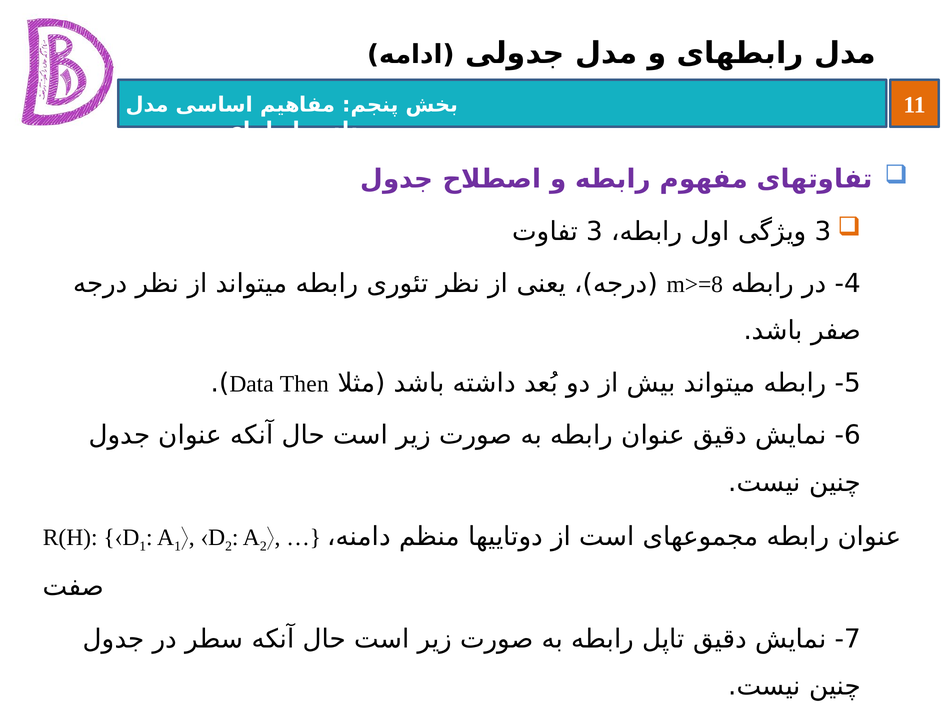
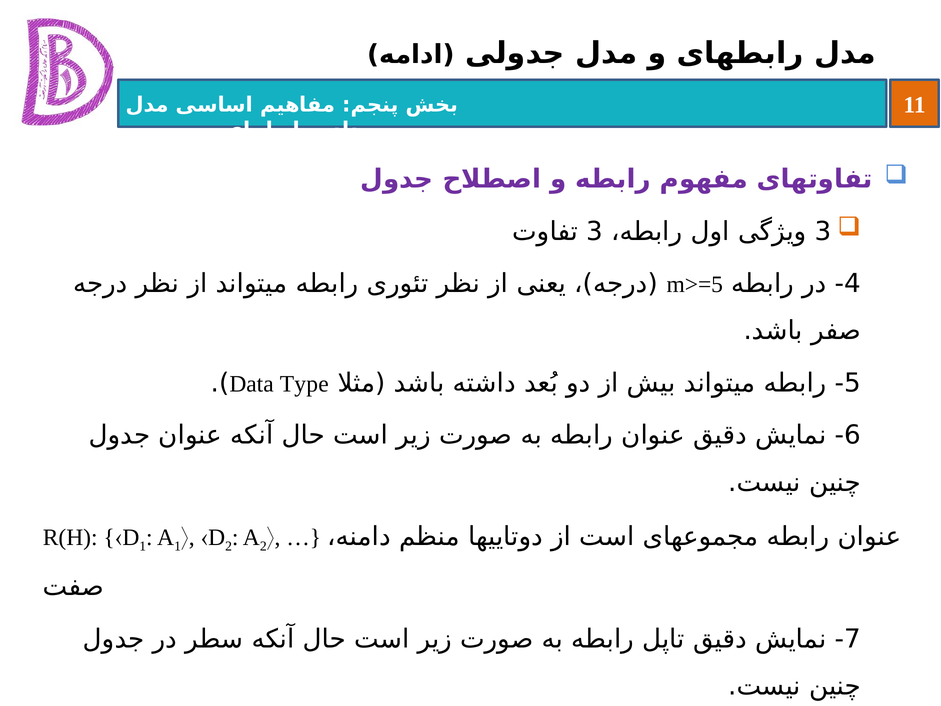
m>=8: m>=8 -> m>=5
Then: Then -> Type
